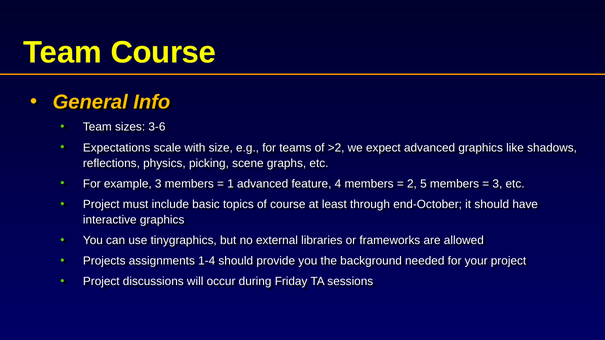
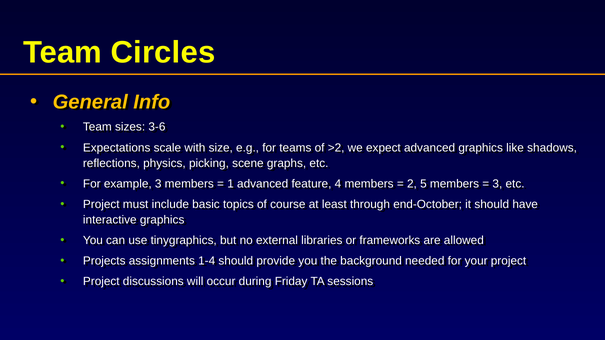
Team Course: Course -> Circles
